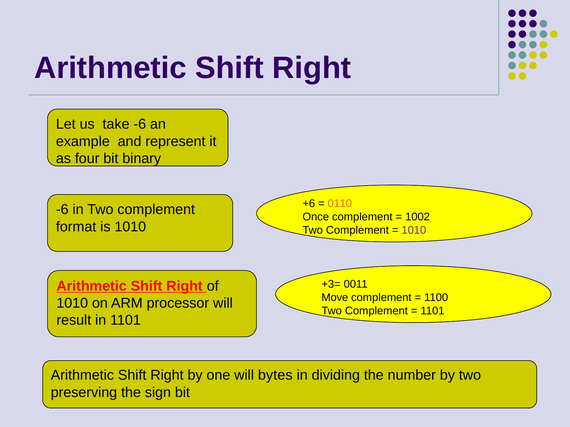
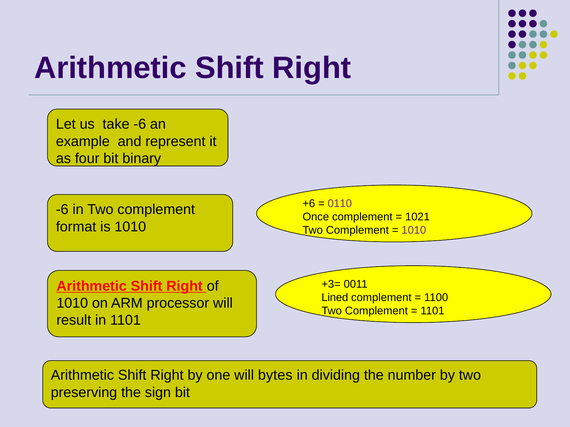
0110 colour: orange -> purple
1002: 1002 -> 1021
Move: Move -> Lined
